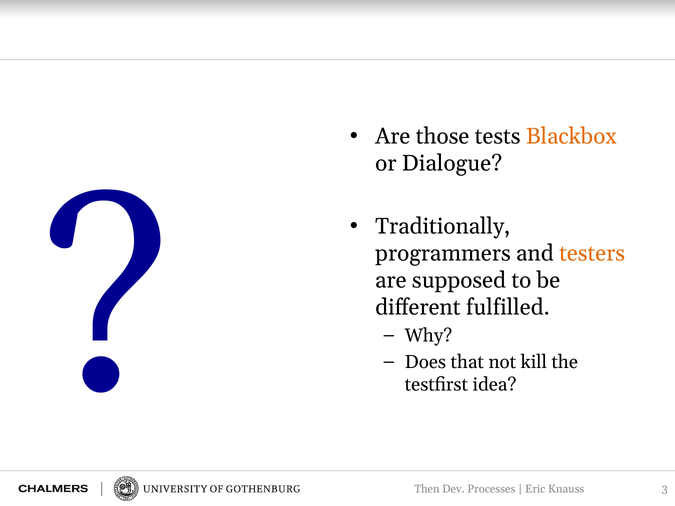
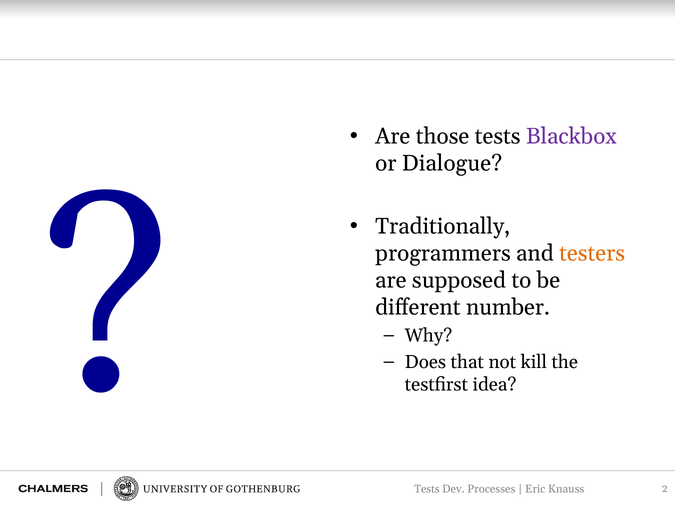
Blackbox colour: orange -> purple
fulfilled: fulfilled -> number
Then at (427, 489): Then -> Tests
3: 3 -> 2
